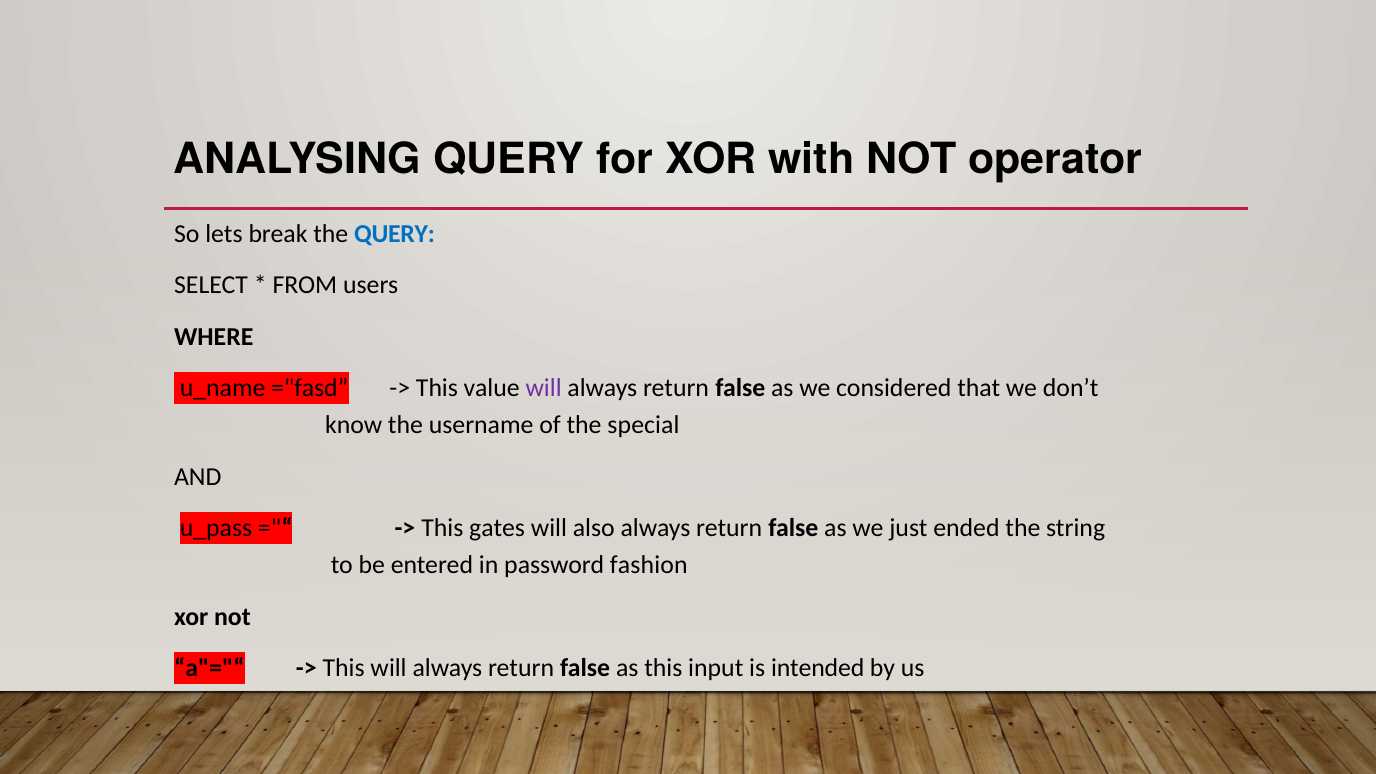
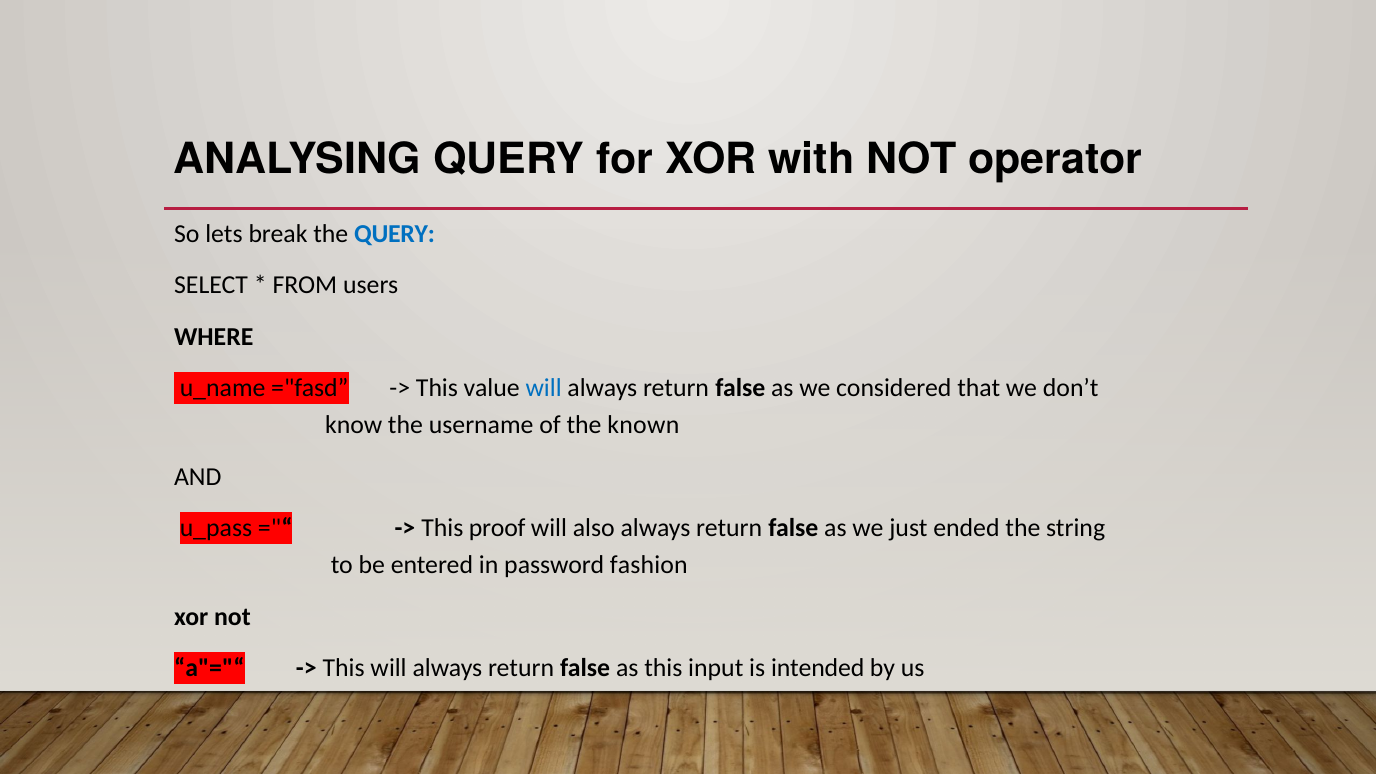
will at (544, 388) colour: purple -> blue
special: special -> known
gates: gates -> proof
